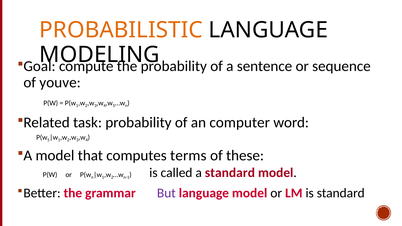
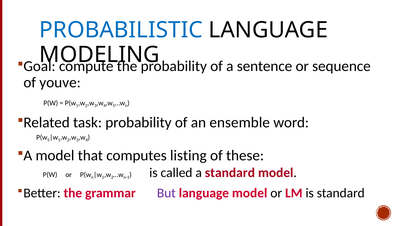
PROBABILISTIC colour: orange -> blue
computer: computer -> ensemble
terms: terms -> listing
